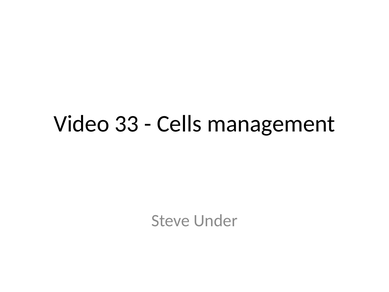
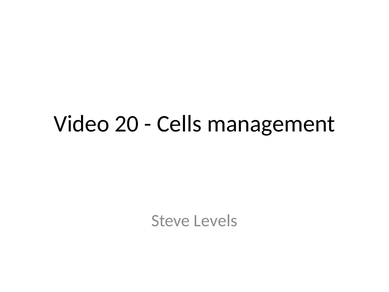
33: 33 -> 20
Under: Under -> Levels
